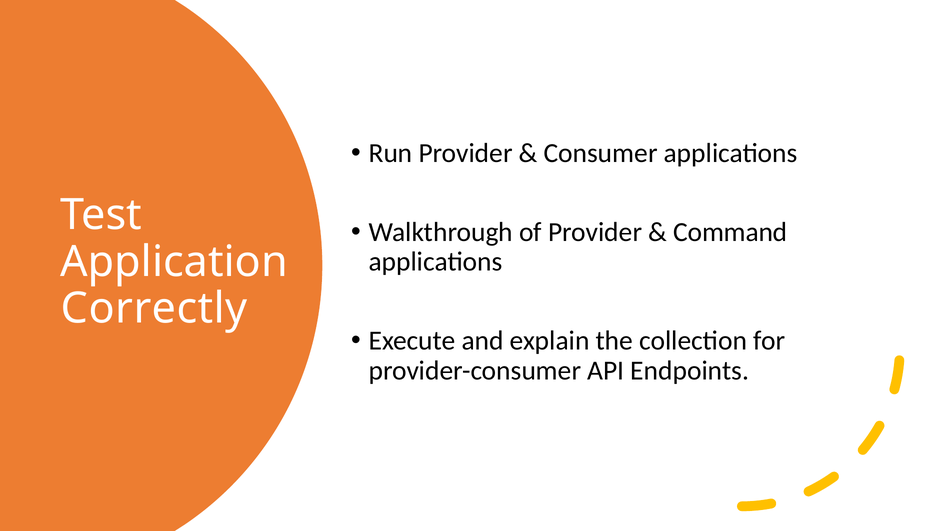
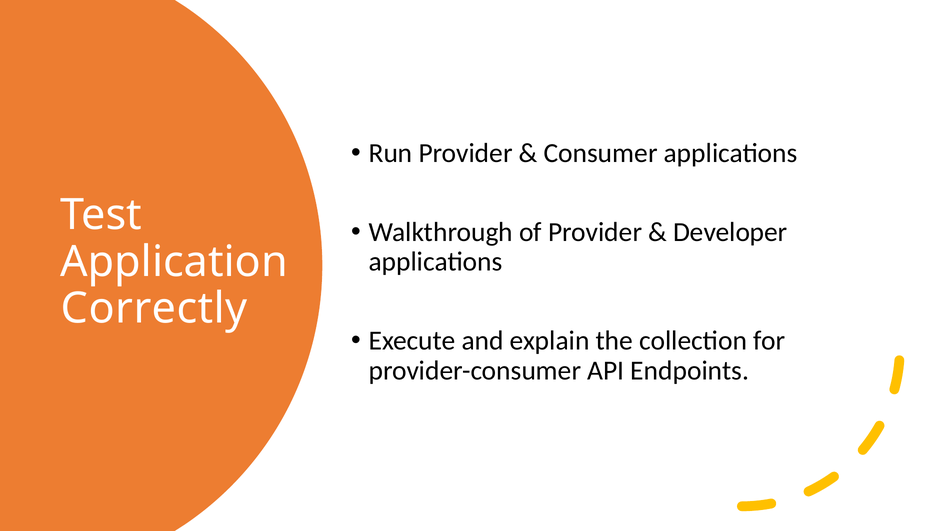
Command: Command -> Developer
